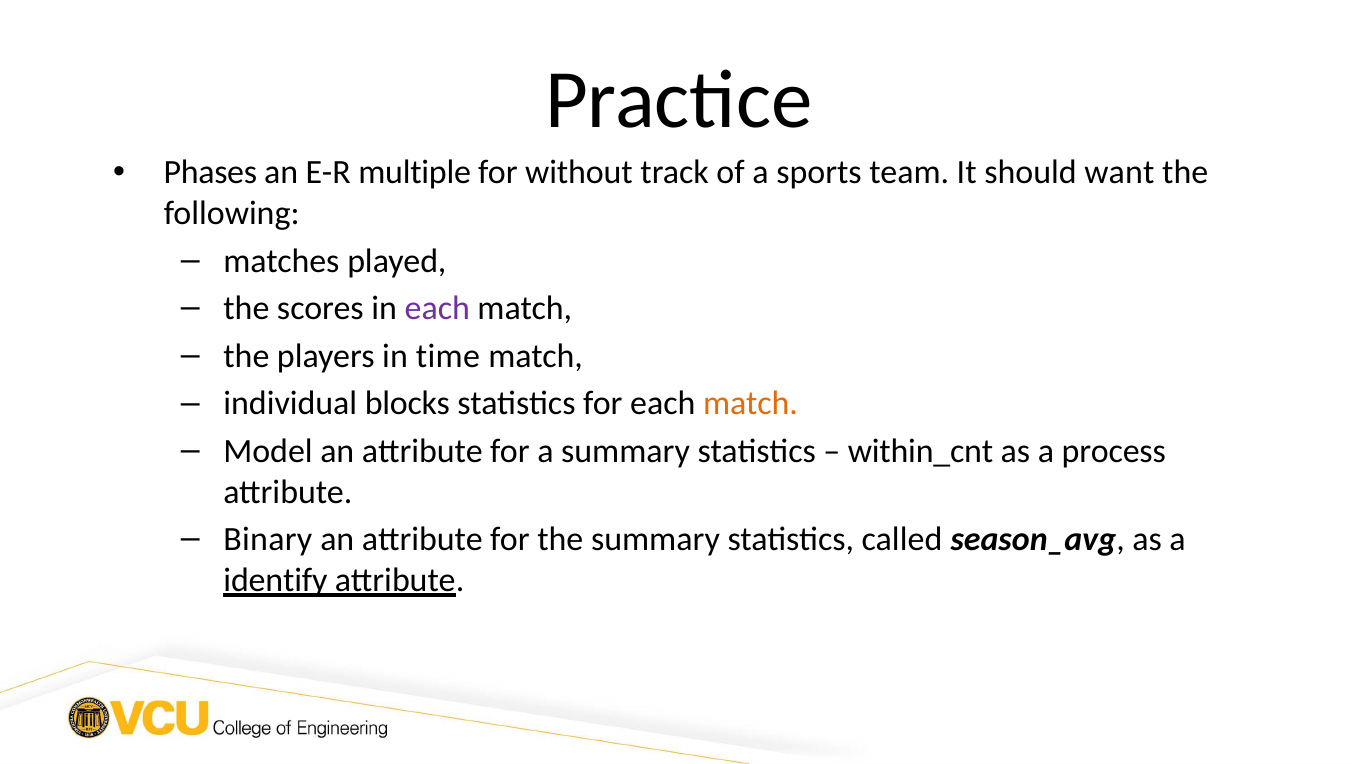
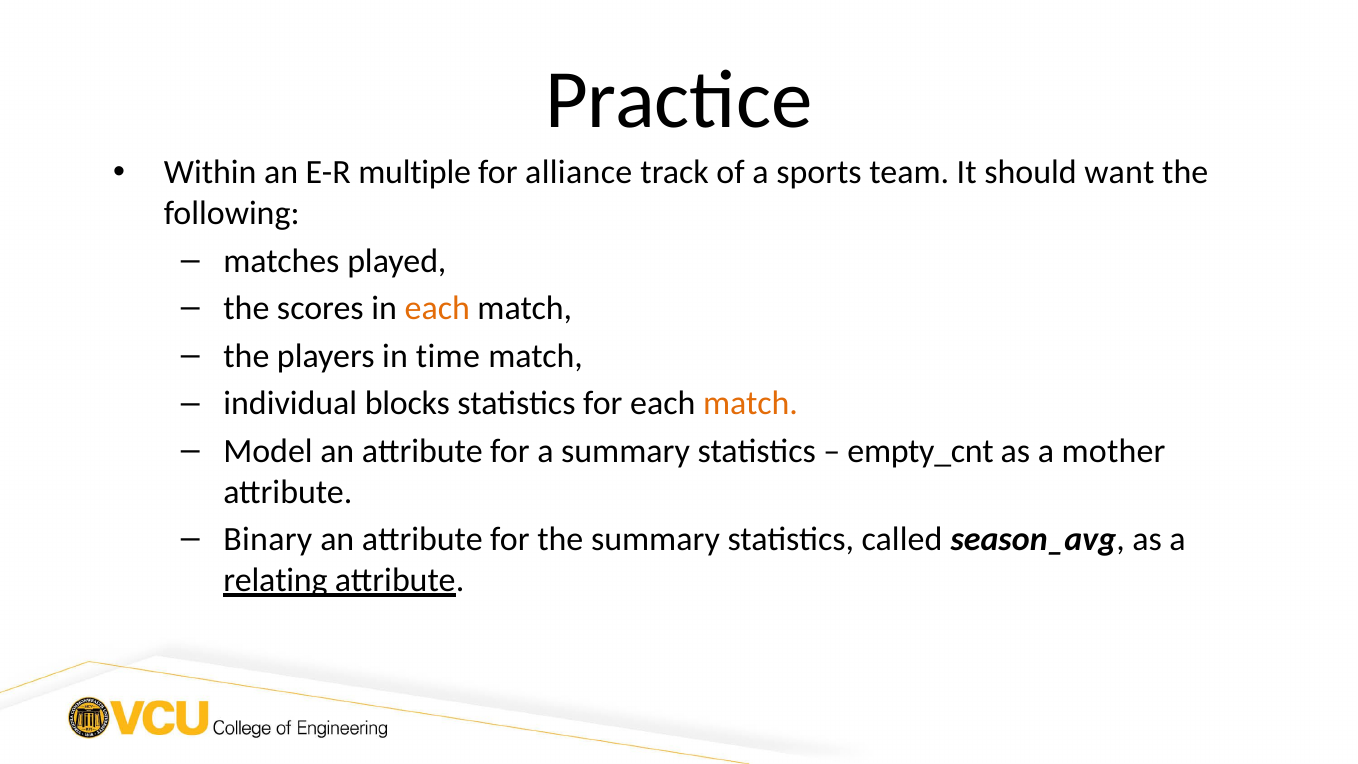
Phases: Phases -> Within
without: without -> alliance
each at (437, 309) colour: purple -> orange
within_cnt: within_cnt -> empty_cnt
process: process -> mother
identify: identify -> relating
